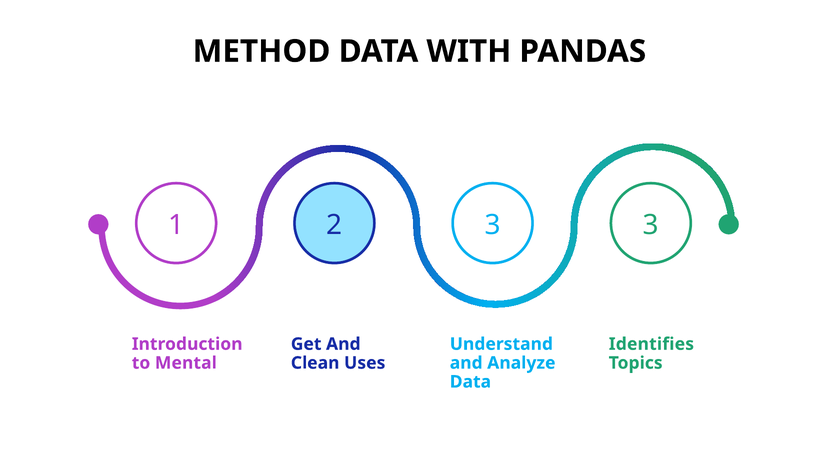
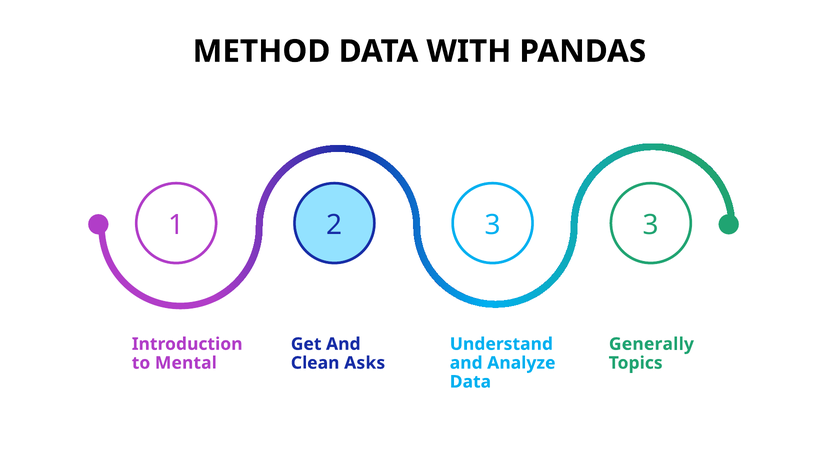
Identifies: Identifies -> Generally
Uses: Uses -> Asks
